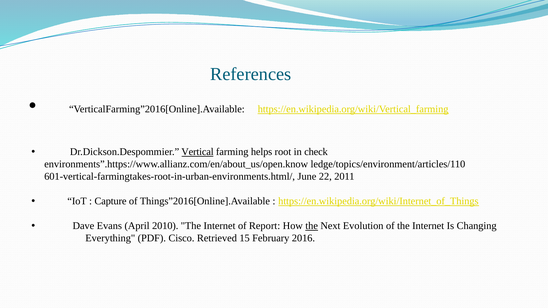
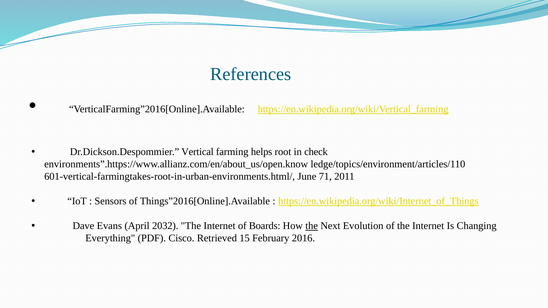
Vertical underline: present -> none
22: 22 -> 71
Capture: Capture -> Sensors
2010: 2010 -> 2032
Report: Report -> Boards
